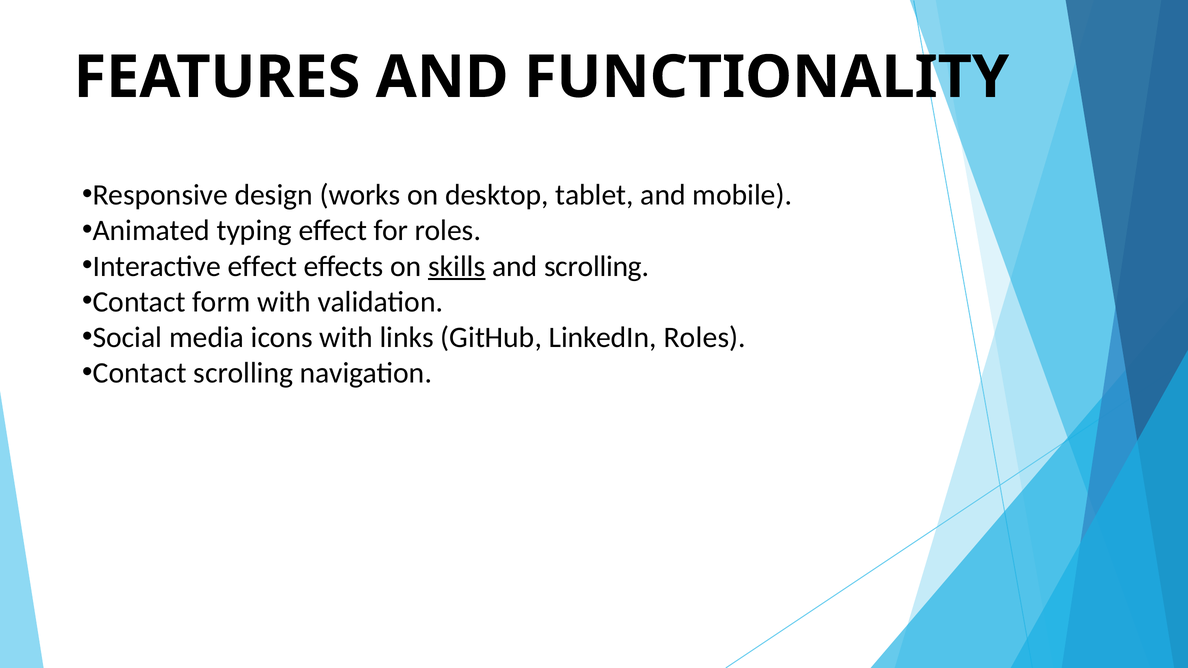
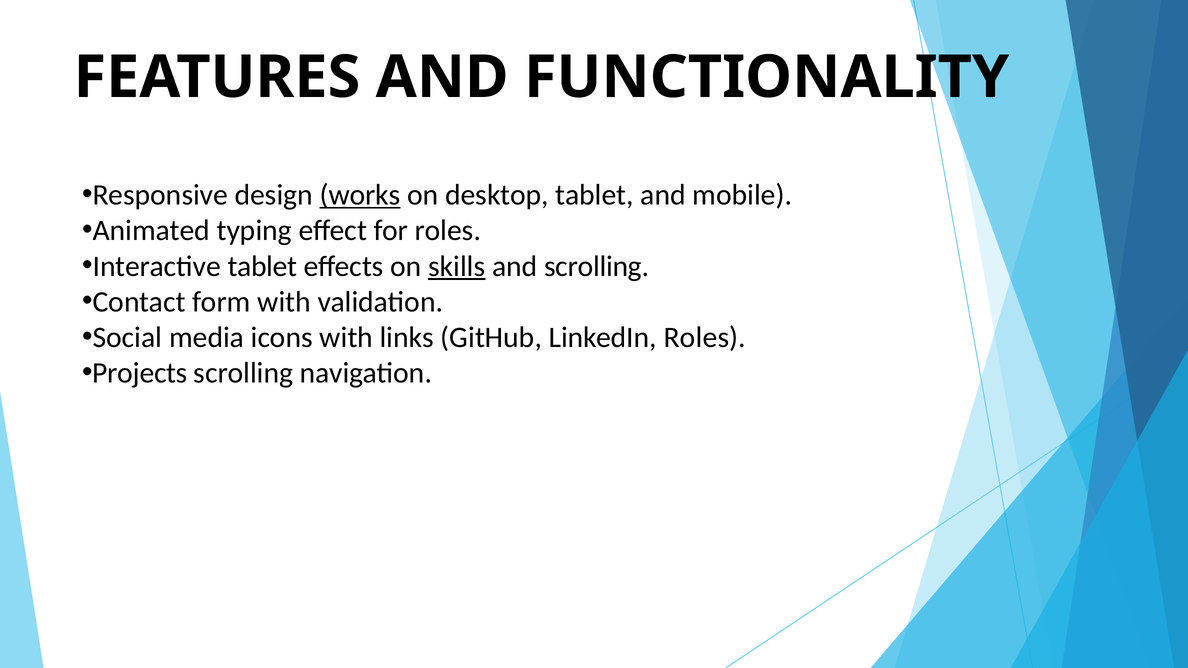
works underline: none -> present
Interactive effect: effect -> tablet
Contact at (140, 373): Contact -> Projects
